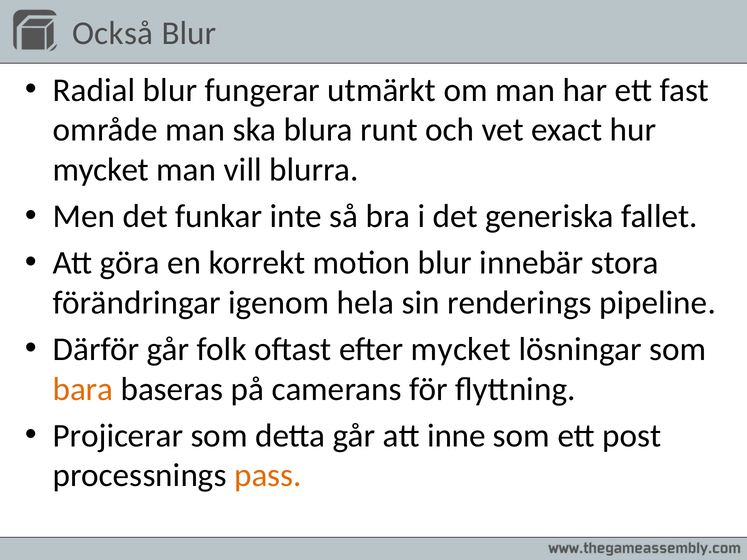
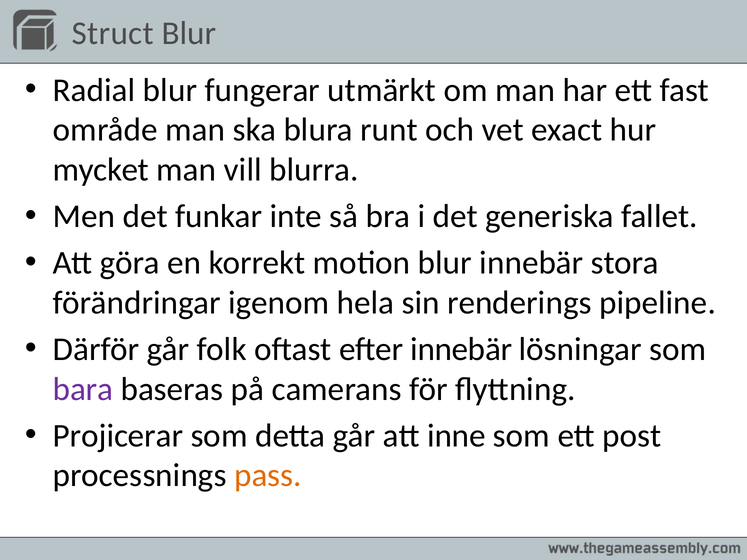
Också: Också -> Struct
efter mycket: mycket -> innebär
bara colour: orange -> purple
